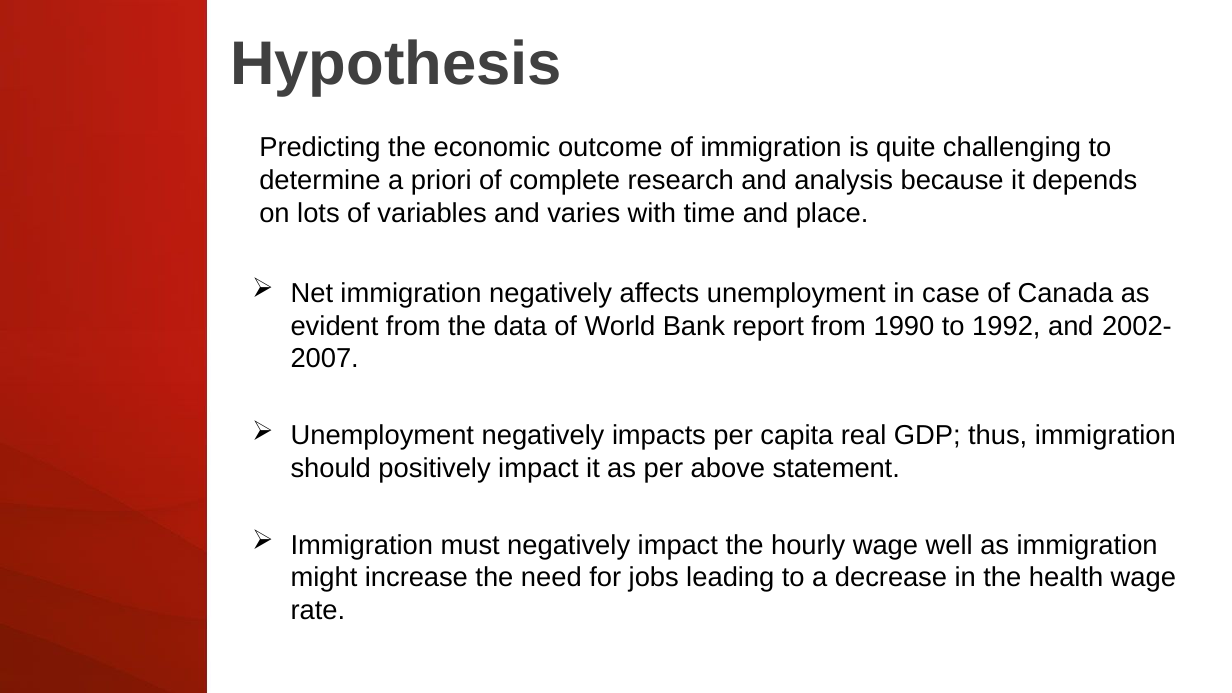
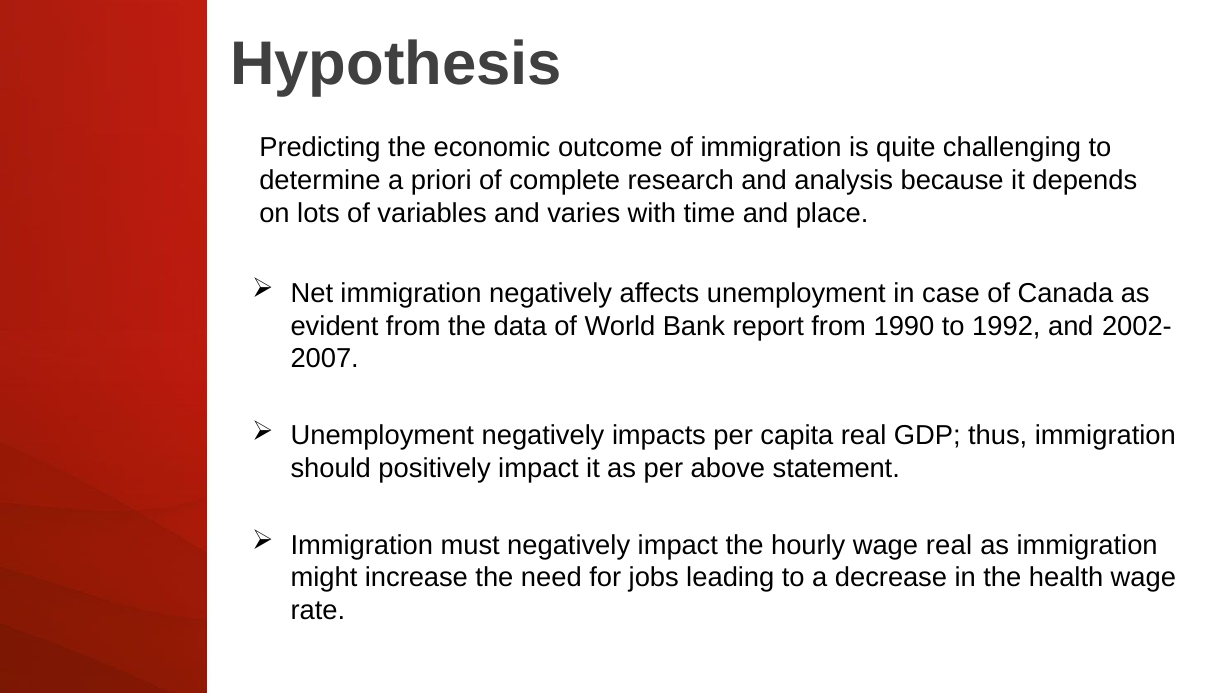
wage well: well -> real
